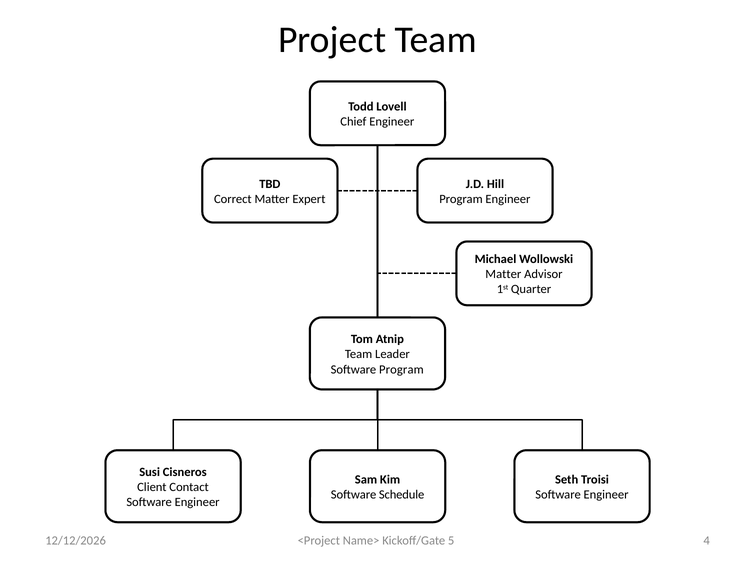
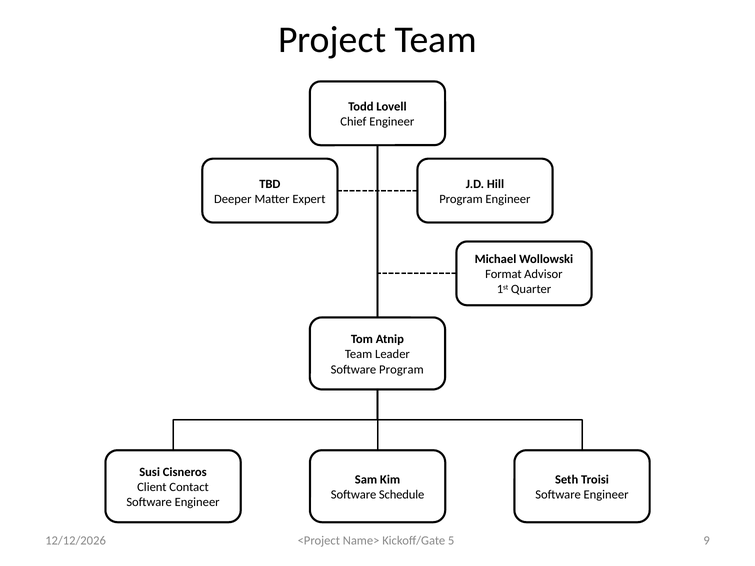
Correct: Correct -> Deeper
Matter at (503, 274): Matter -> Format
4: 4 -> 9
